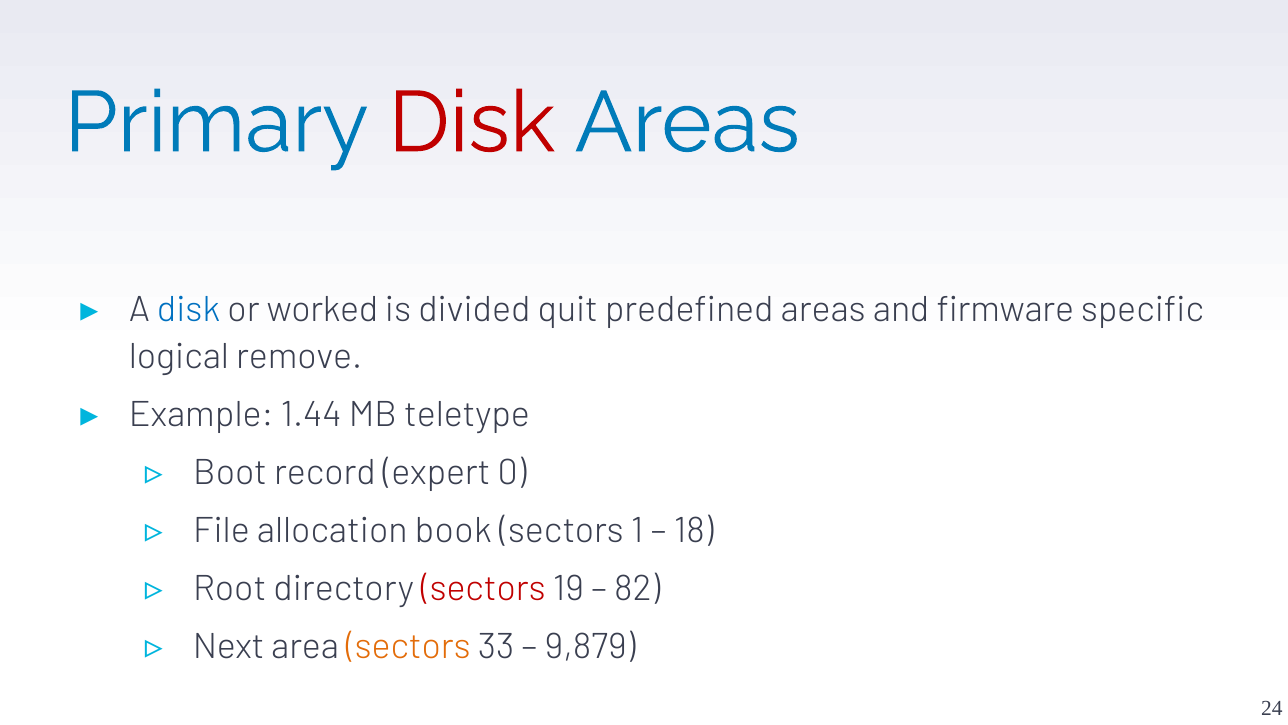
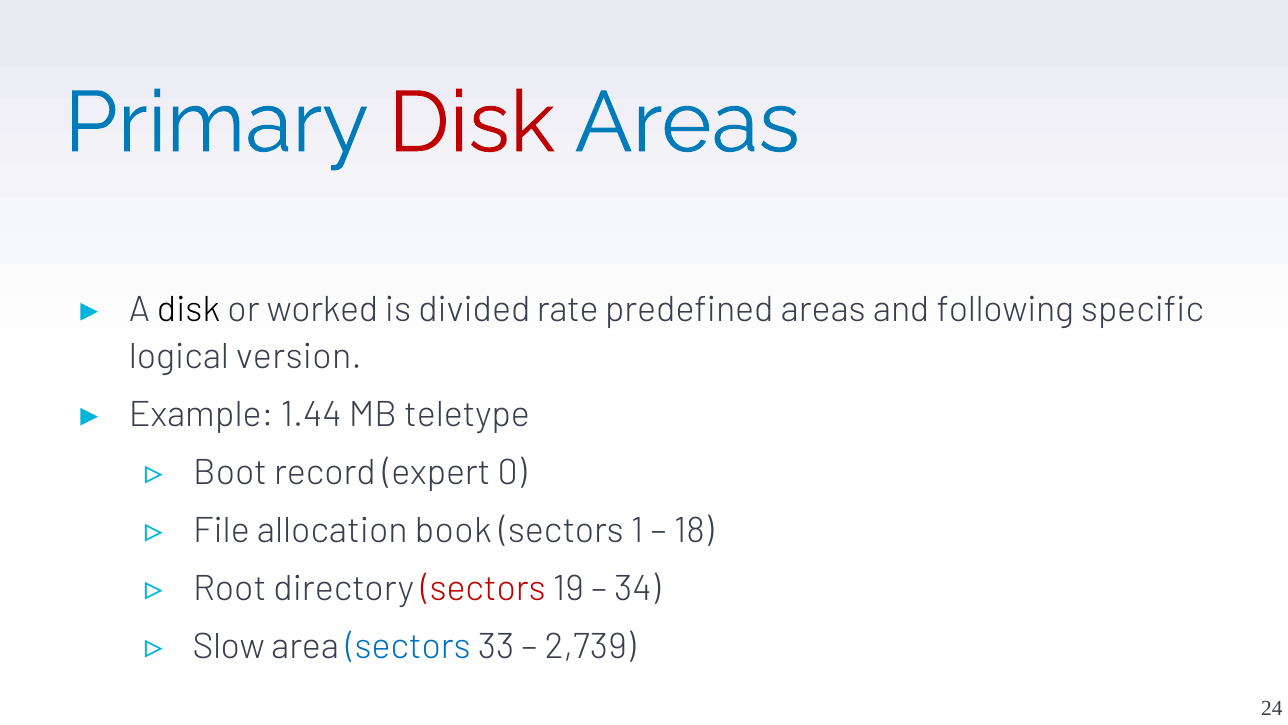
disk at (189, 309) colour: blue -> black
quit: quit -> rate
firmware: firmware -> following
remove: remove -> version
82: 82 -> 34
Next: Next -> Slow
sectors at (408, 646) colour: orange -> blue
9,879: 9,879 -> 2,739
